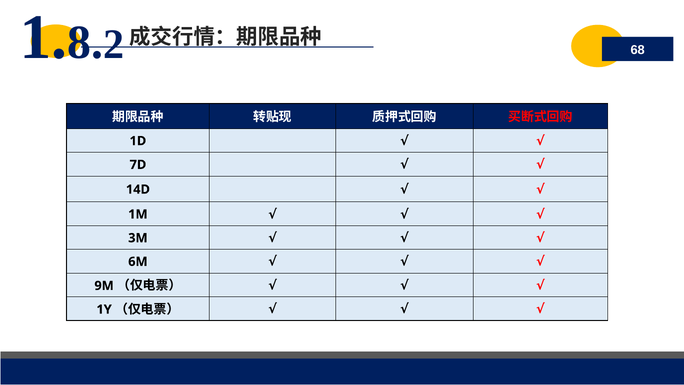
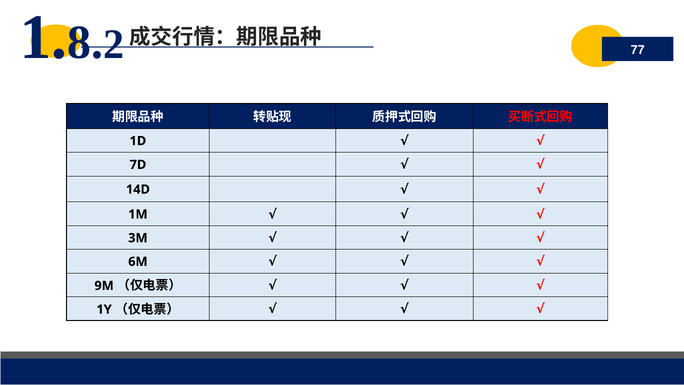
68: 68 -> 77
